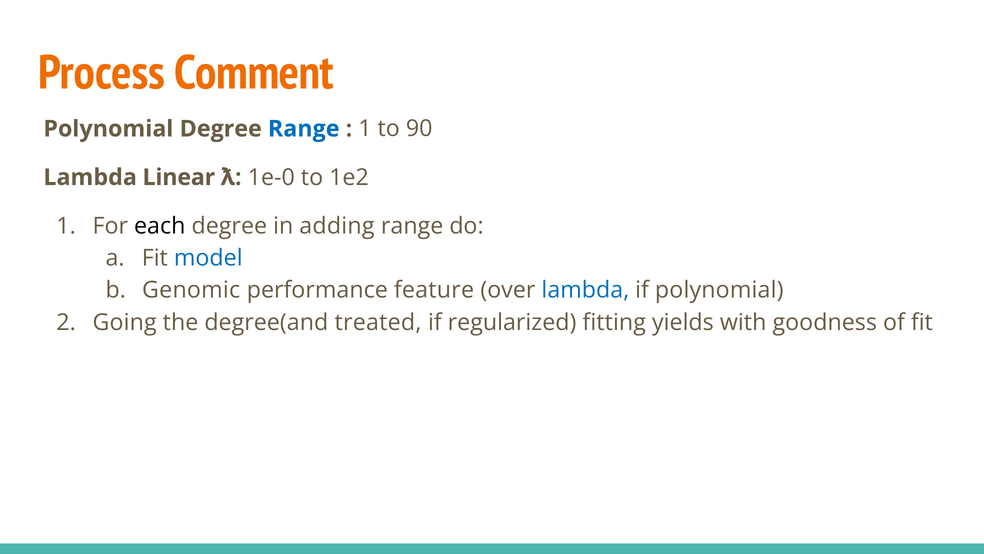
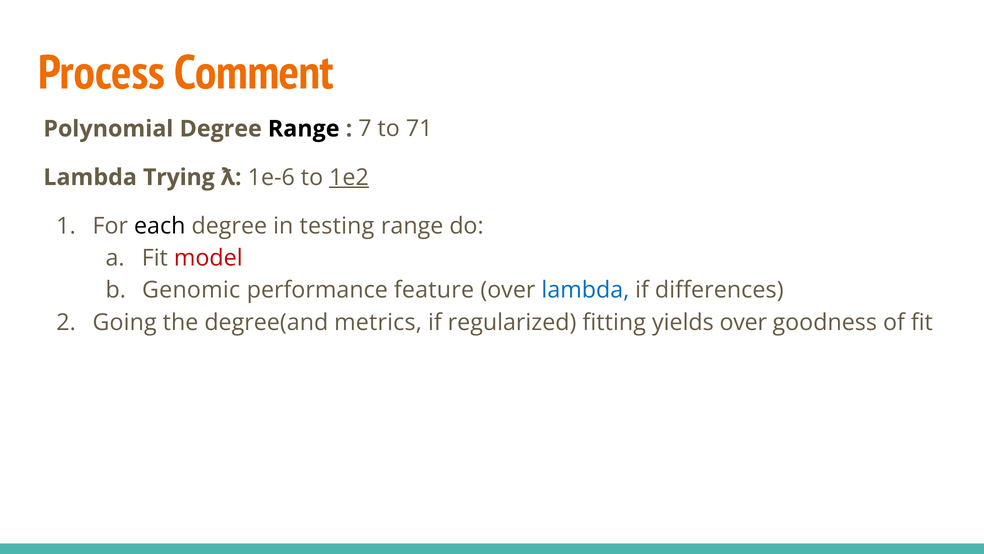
Range at (304, 129) colour: blue -> black
1 at (365, 129): 1 -> 7
90: 90 -> 71
Linear: Linear -> Trying
1e-0: 1e-0 -> 1e-6
1e2 underline: none -> present
adding: adding -> testing
model colour: blue -> red
if polynomial: polynomial -> differences
treated: treated -> metrics
yields with: with -> over
